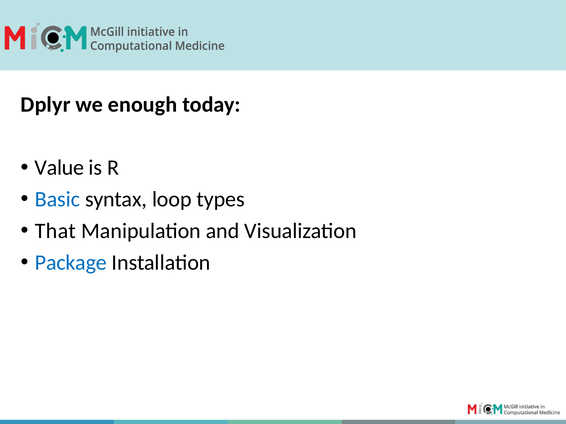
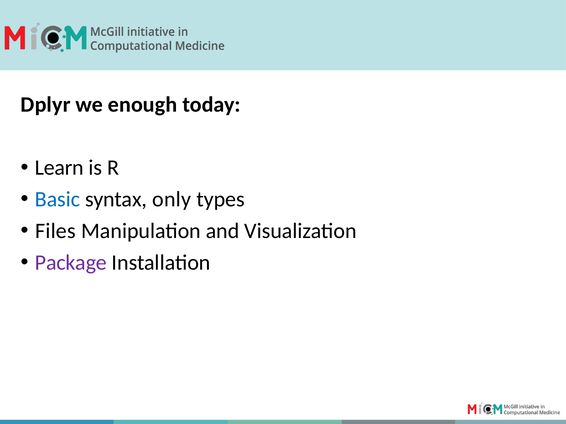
Value: Value -> Learn
loop: loop -> only
That: That -> Files
Package colour: blue -> purple
